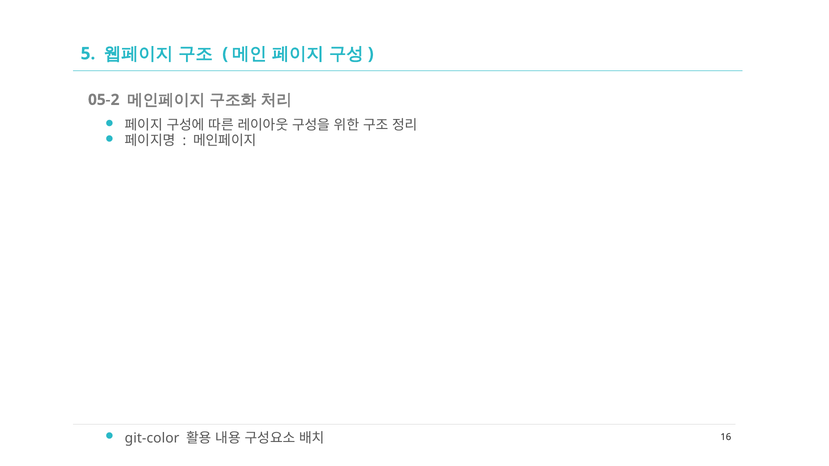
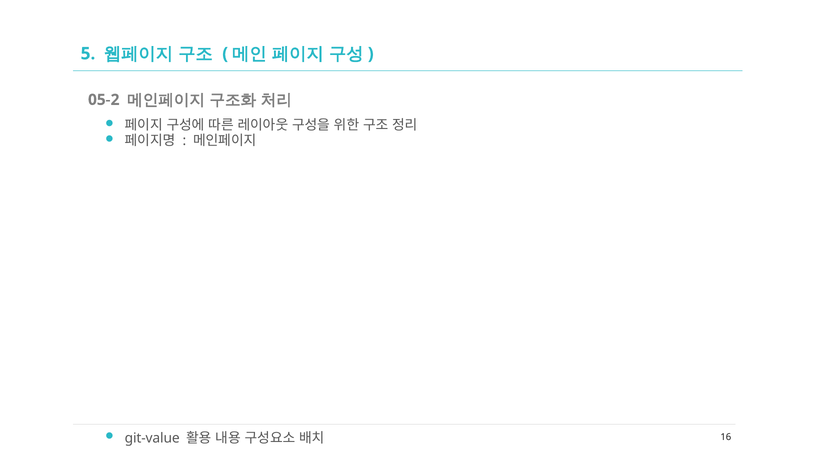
git-color: git-color -> git-value
